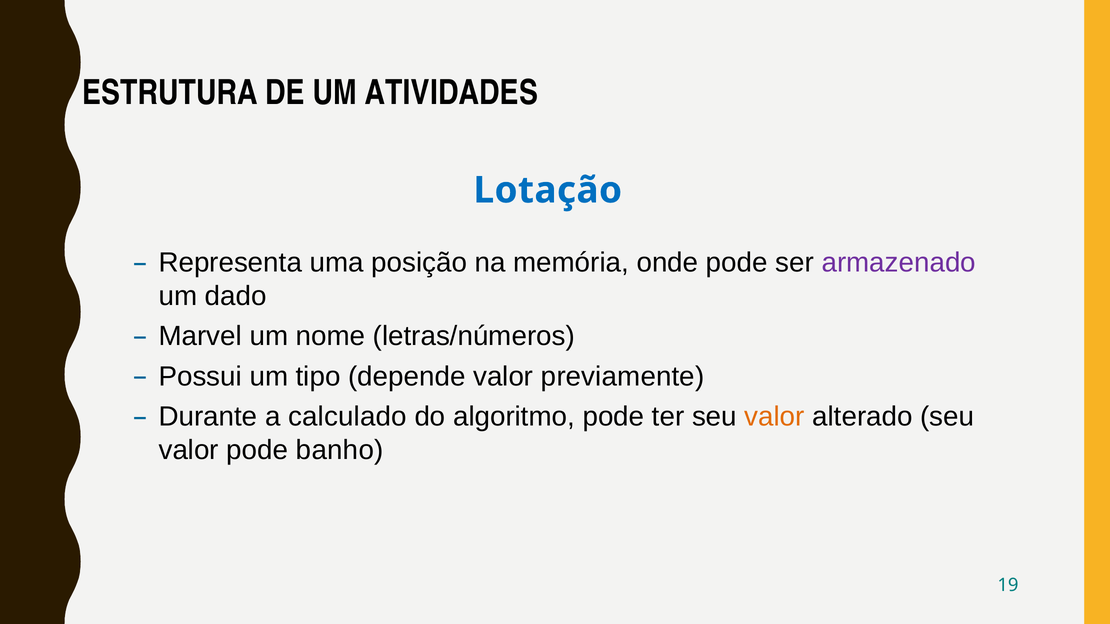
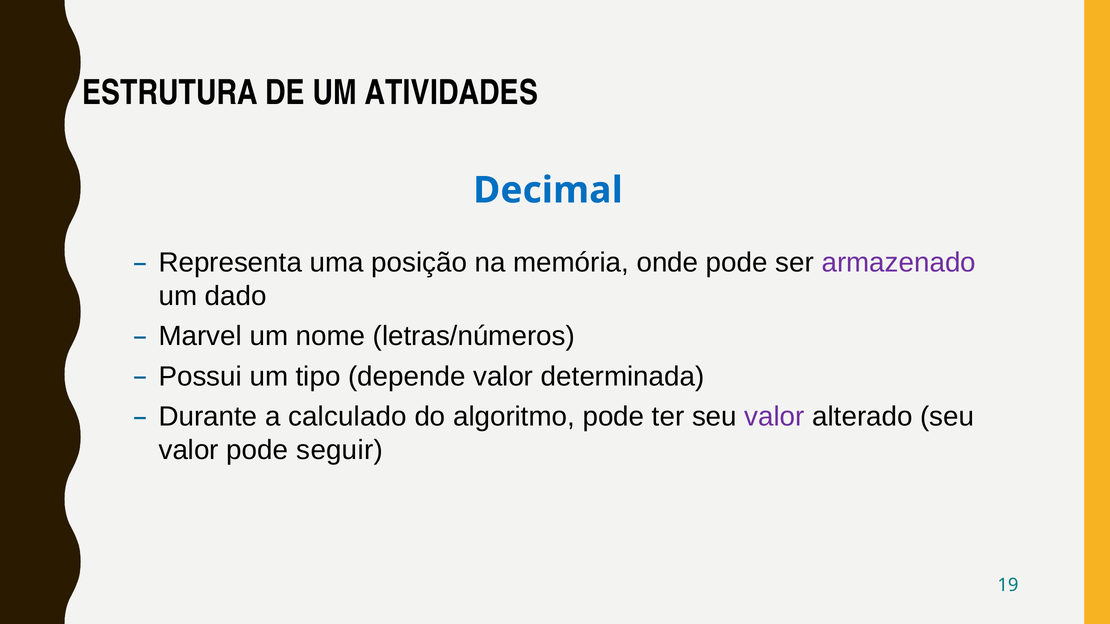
Lotação: Lotação -> Decimal
previamente: previamente -> determinada
valor at (775, 417) colour: orange -> purple
banho: banho -> seguir
